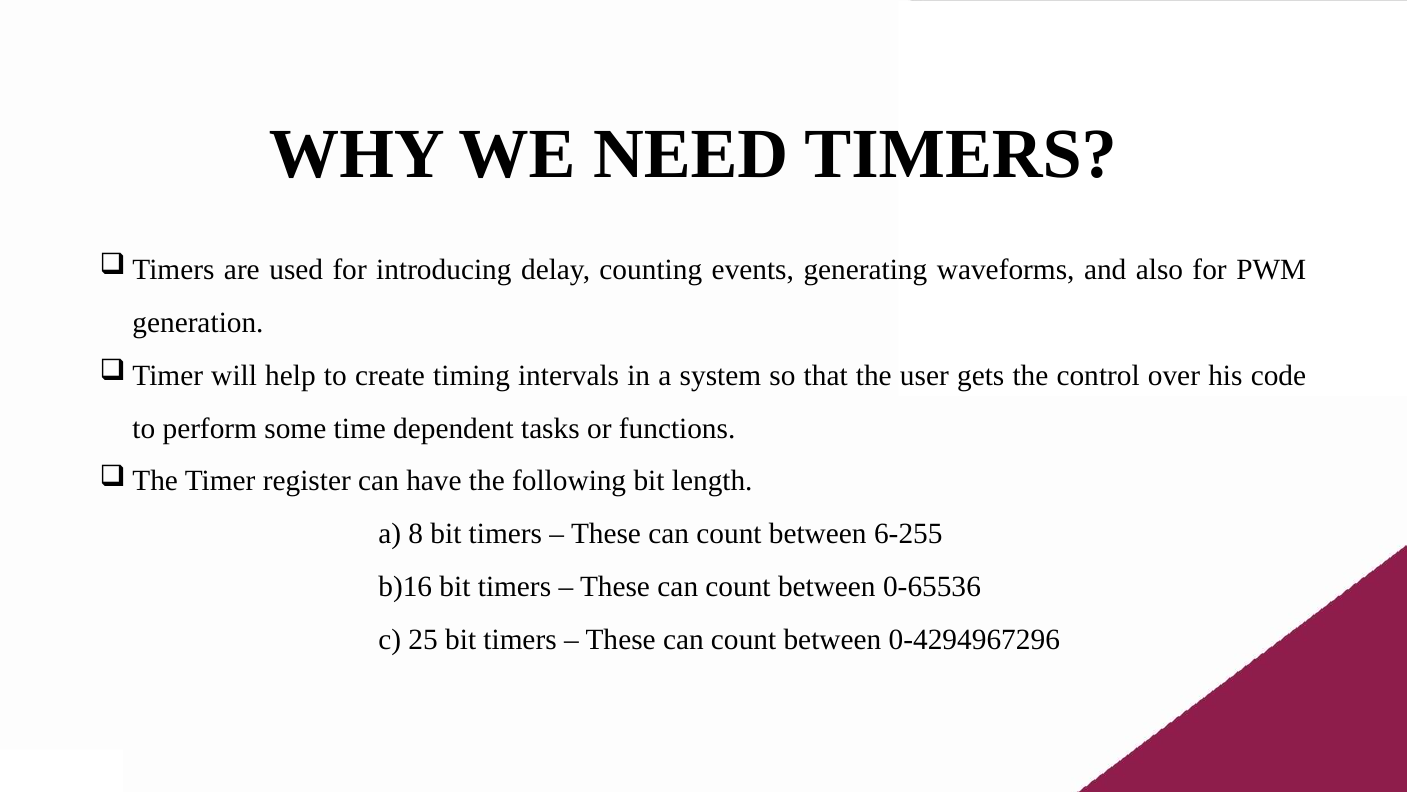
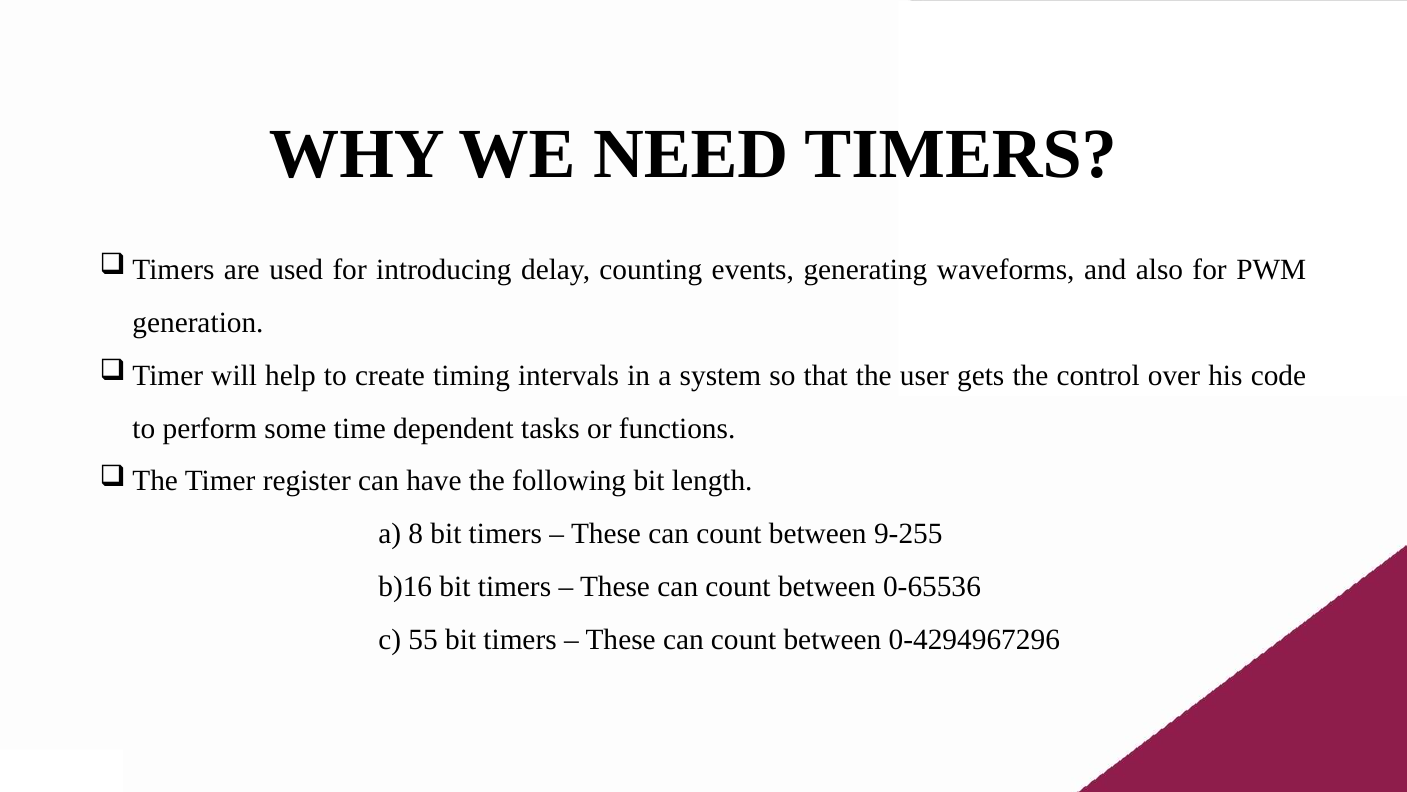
6-255: 6-255 -> 9-255
25: 25 -> 55
